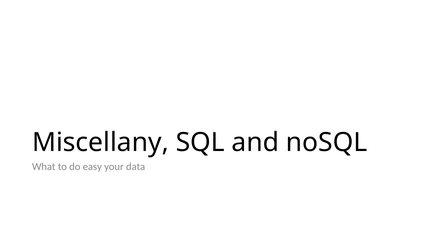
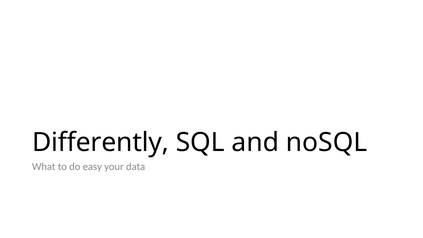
Miscellany: Miscellany -> Differently
